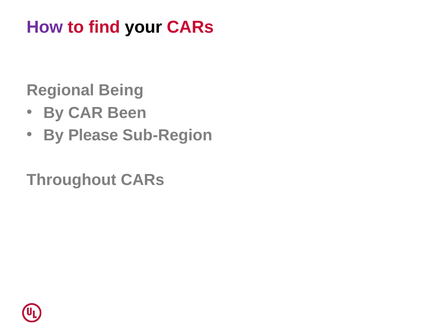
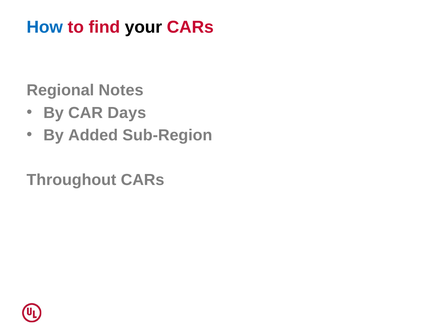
How colour: purple -> blue
Being: Being -> Notes
Been: Been -> Days
Please: Please -> Added
